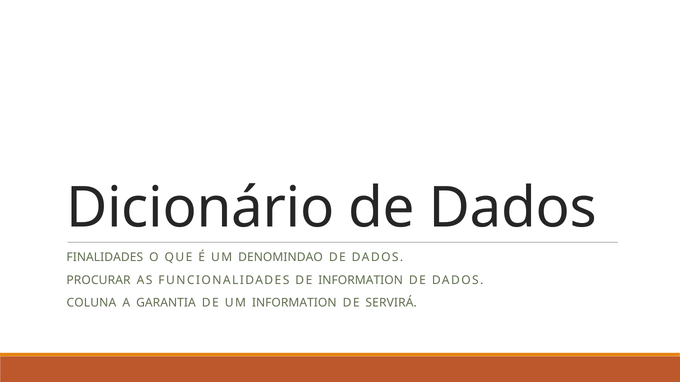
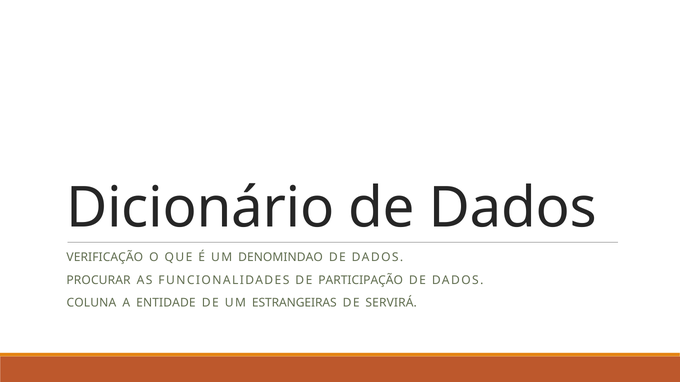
FINALIDADES: FINALIDADES -> VERIFICAÇÃO
DE INFORMATION: INFORMATION -> PARTICIPAÇÃO
GARANTIA: GARANTIA -> ENTIDADE
UM INFORMATION: INFORMATION -> ESTRANGEIRAS
